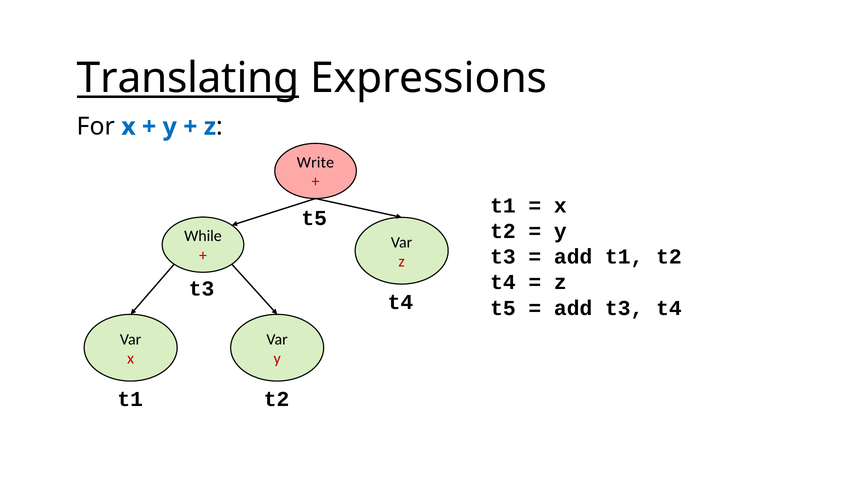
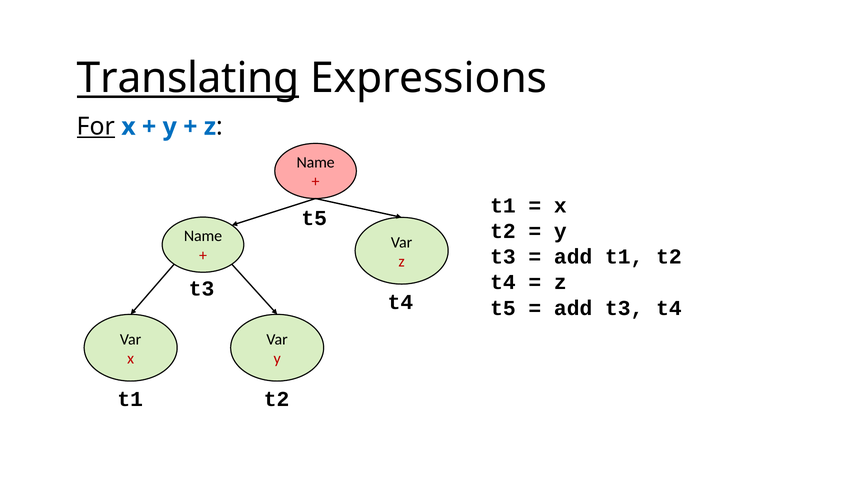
For underline: none -> present
Write at (315, 162): Write -> Name
While at (203, 236): While -> Name
